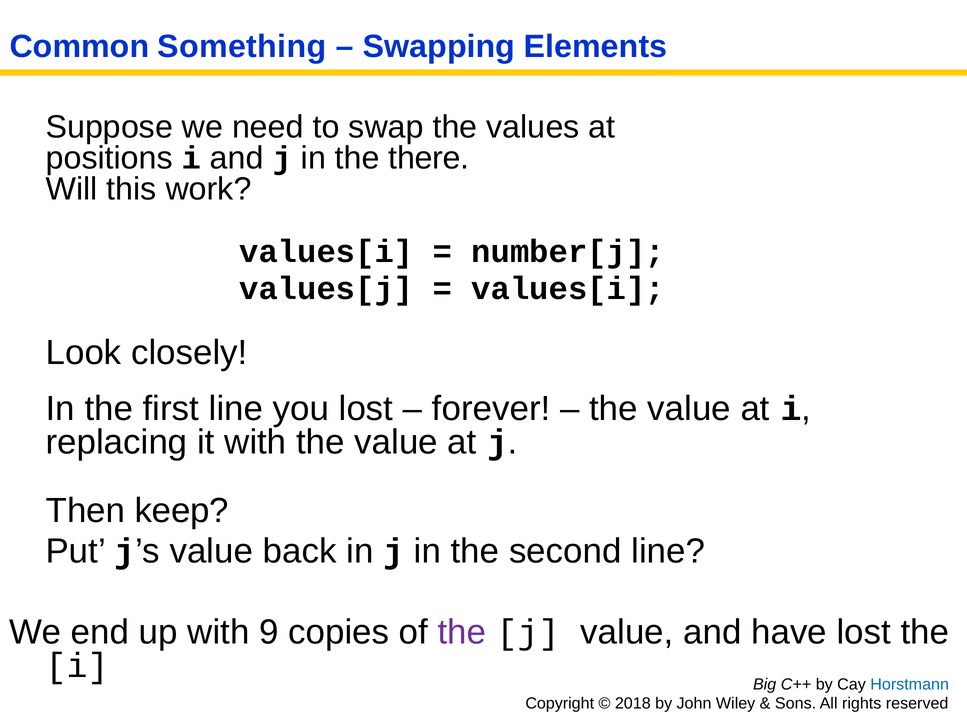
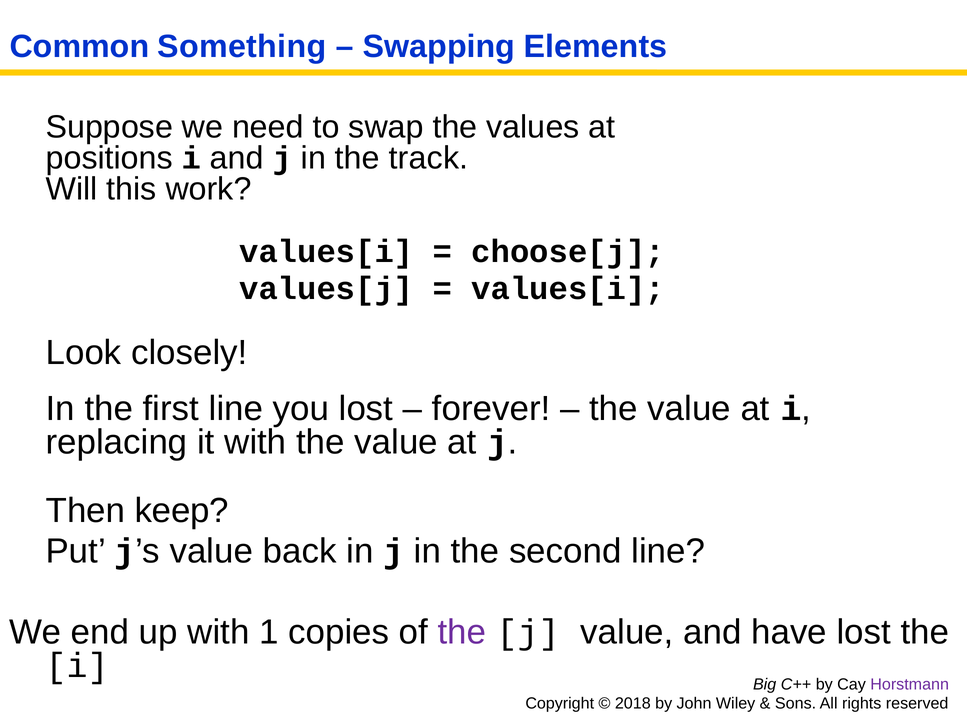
there: there -> track
number[j: number[j -> choose[j
9: 9 -> 1
Horstmann colour: blue -> purple
